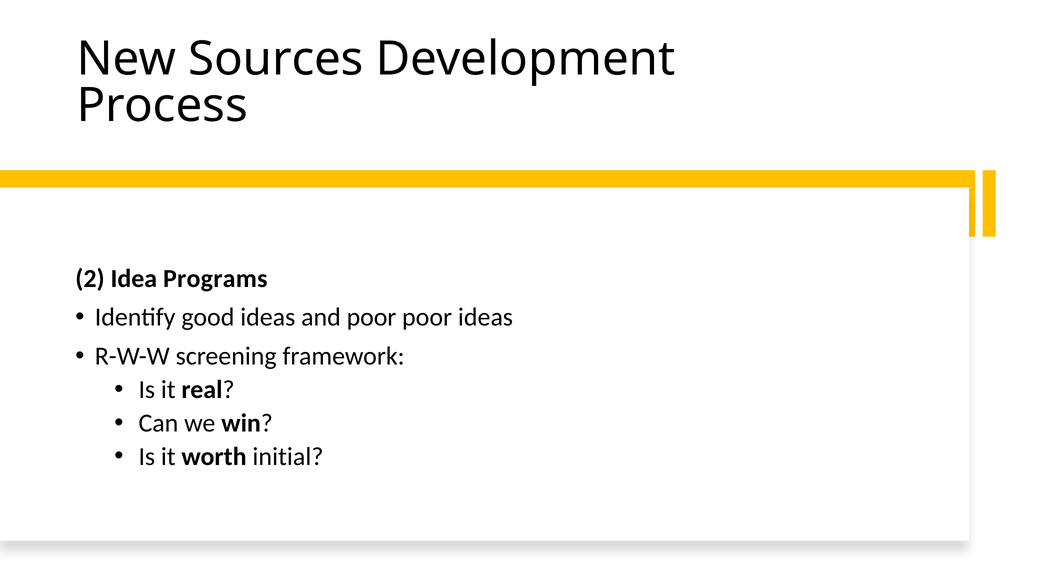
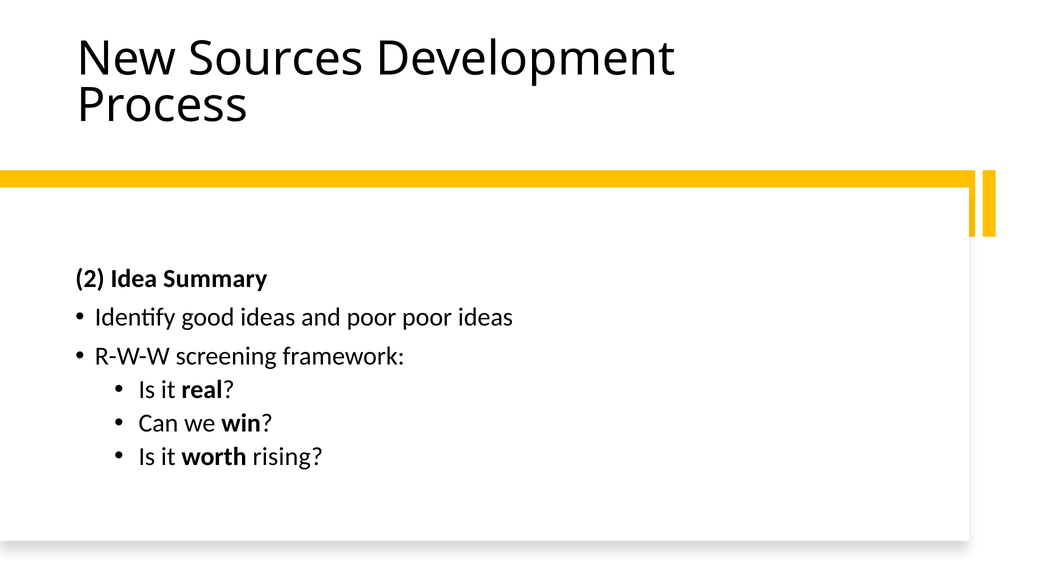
Programs: Programs -> Summary
initial: initial -> rising
